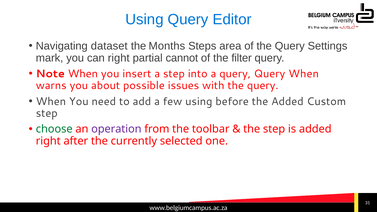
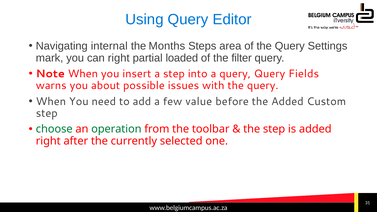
dataset: dataset -> internal
cannot: cannot -> loaded
Query When: When -> Fields
few using: using -> value
operation colour: purple -> green
